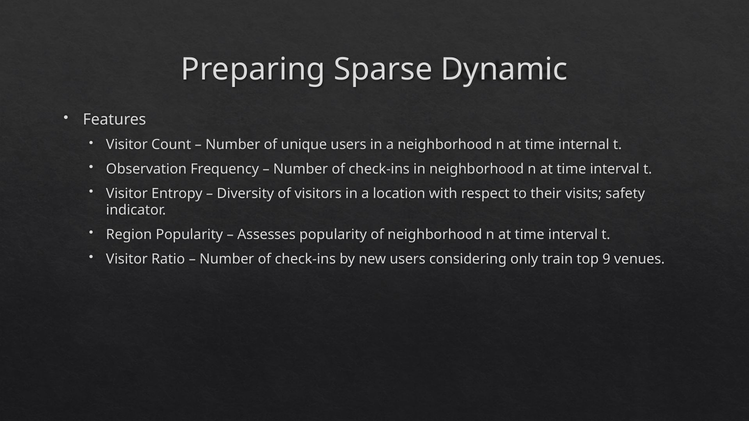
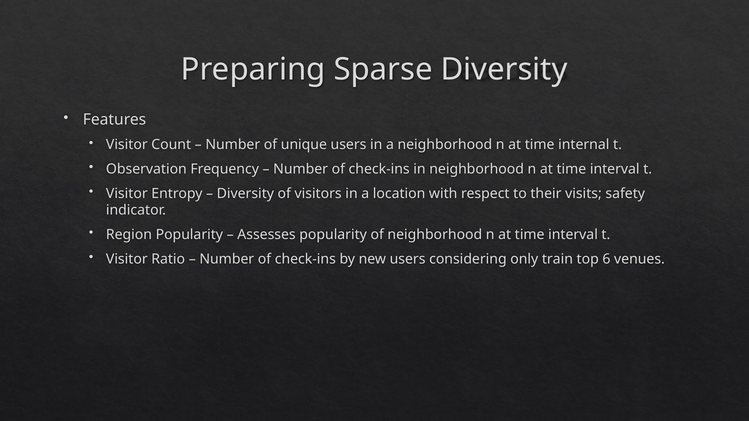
Sparse Dynamic: Dynamic -> Diversity
9: 9 -> 6
